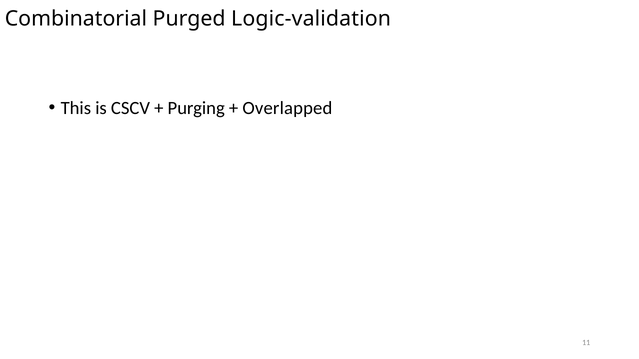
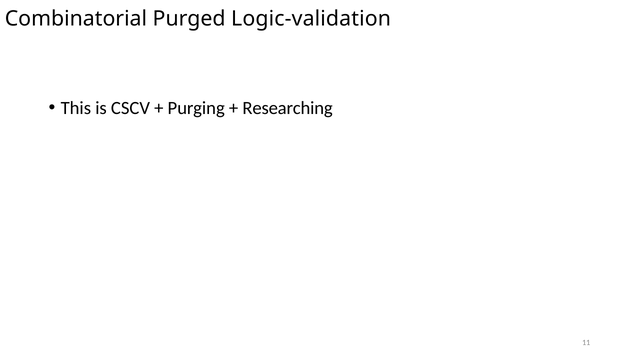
Overlapped: Overlapped -> Researching
